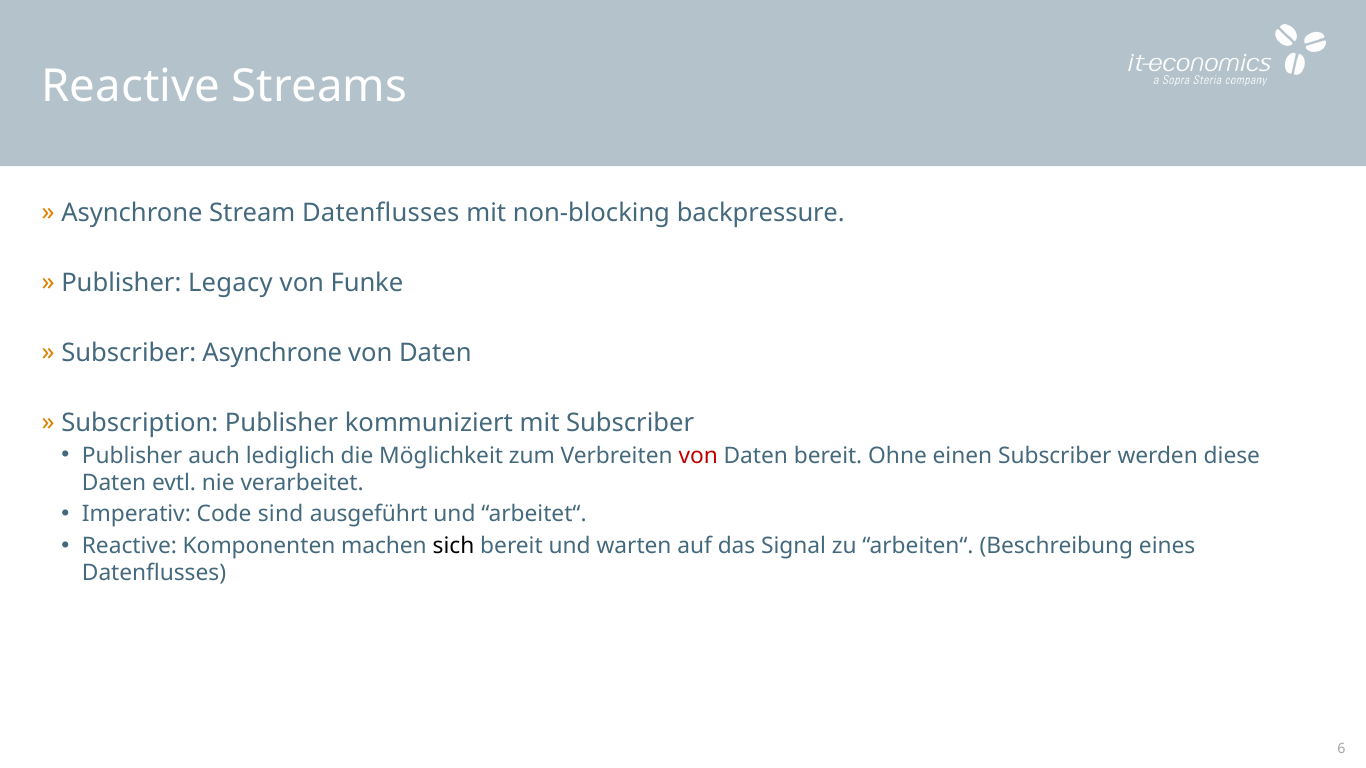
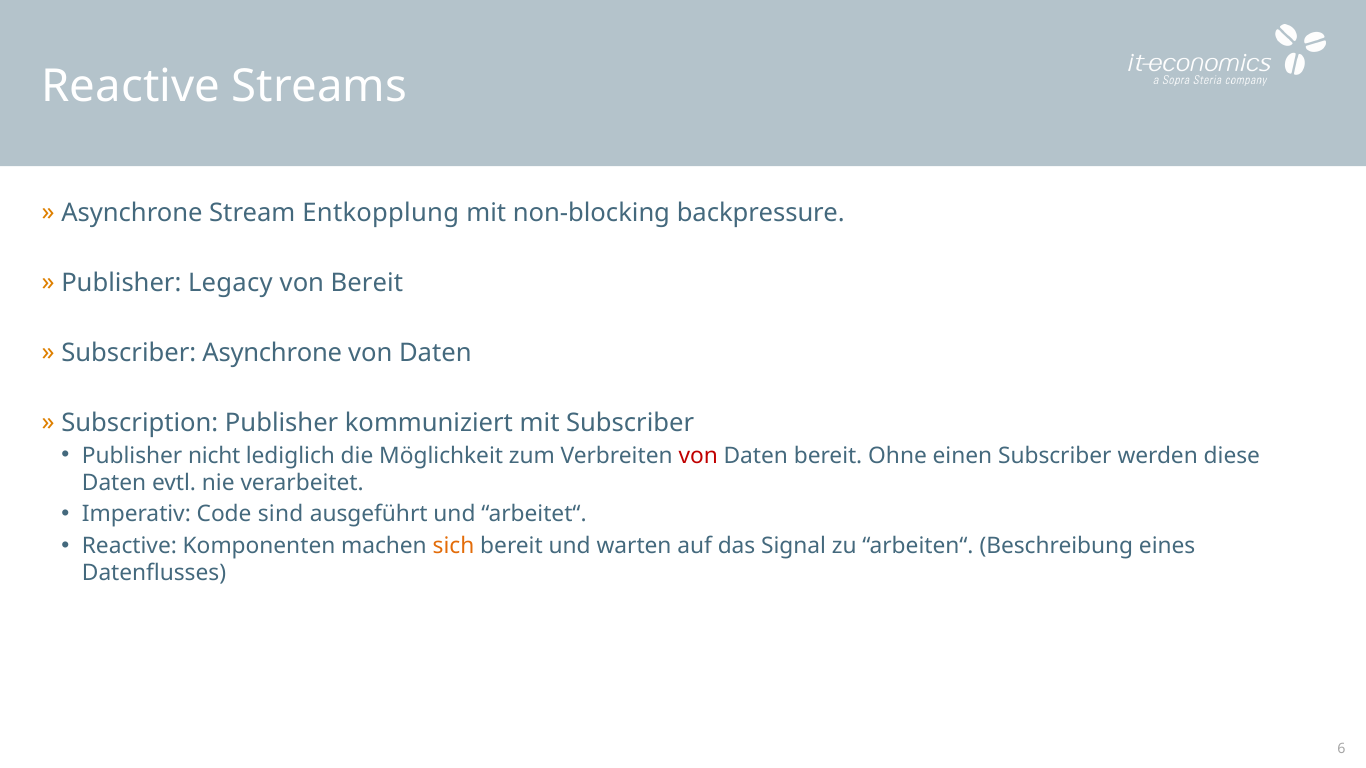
Stream Datenflusses: Datenflusses -> Entkopplung
von Funke: Funke -> Bereit
auch: auch -> nicht
sich colour: black -> orange
